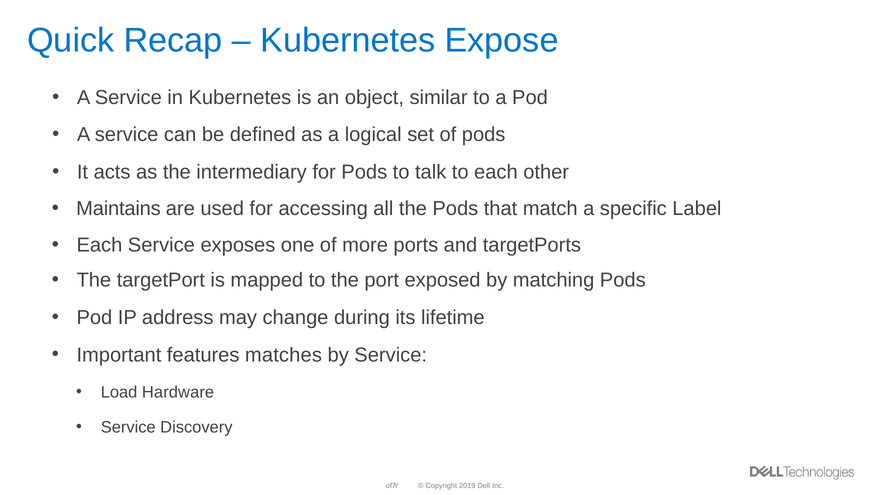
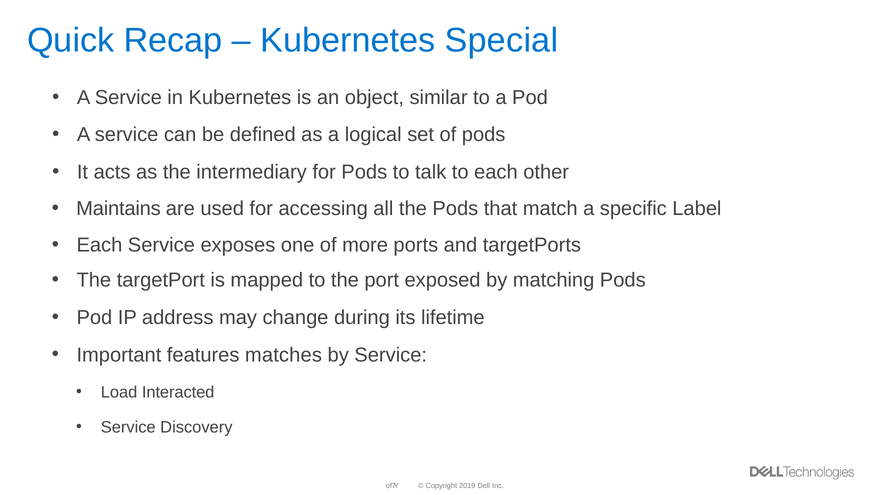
Expose: Expose -> Special
Hardware: Hardware -> Interacted
